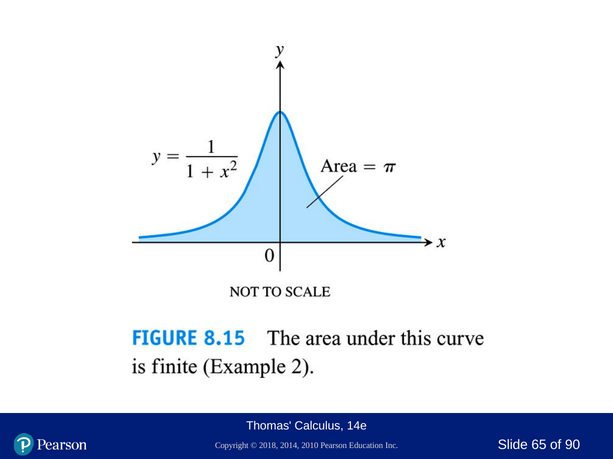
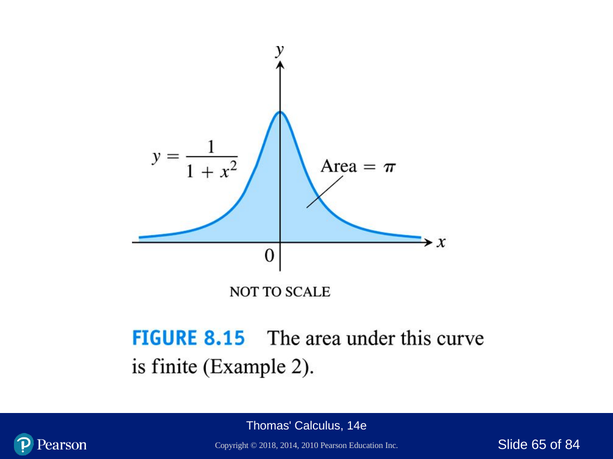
90: 90 -> 84
